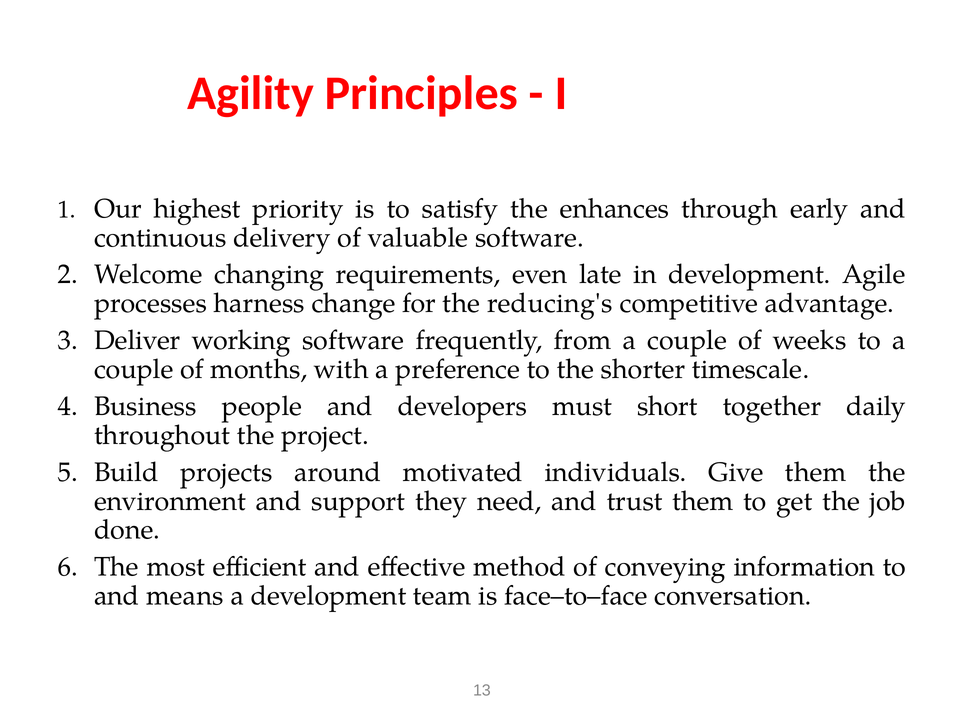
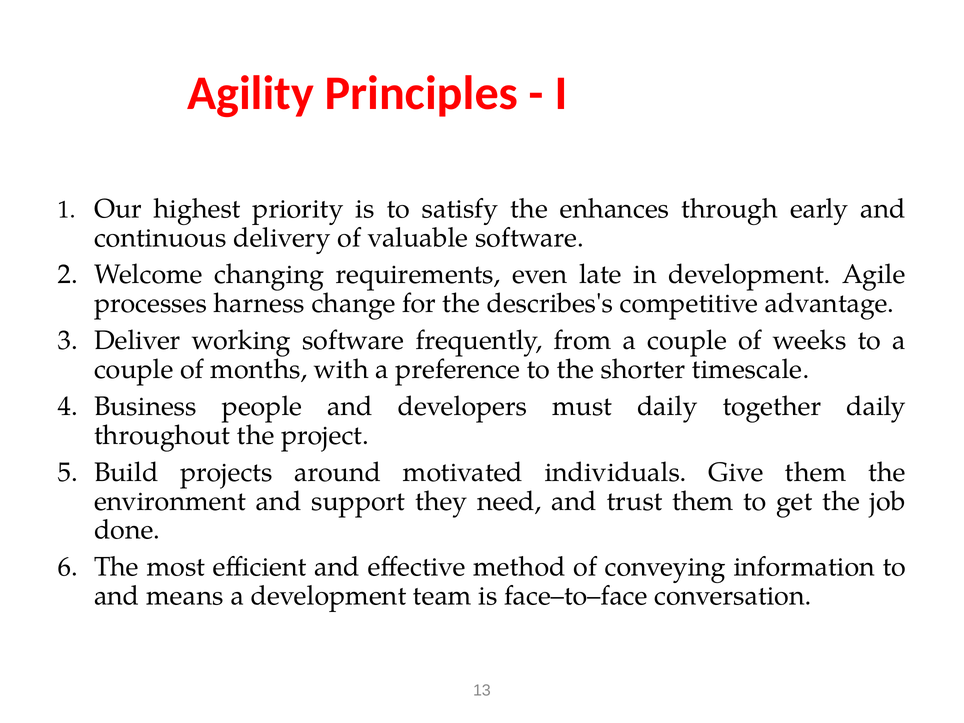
reducing's: reducing's -> describes's
must short: short -> daily
